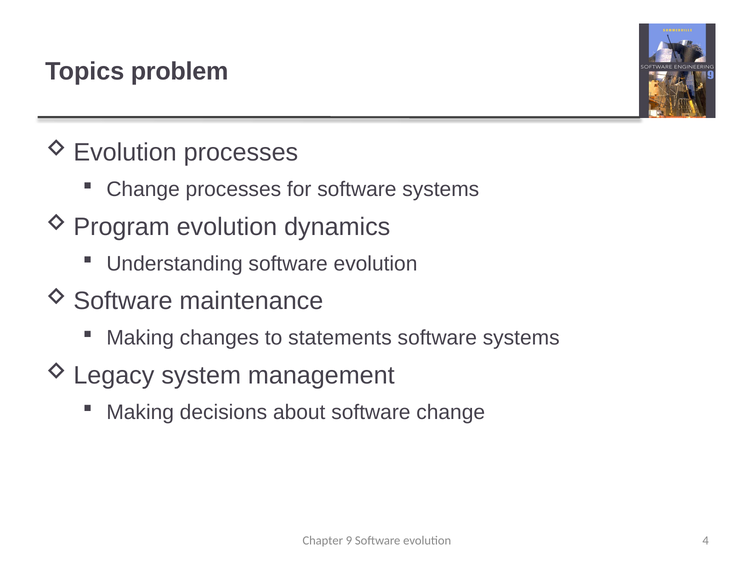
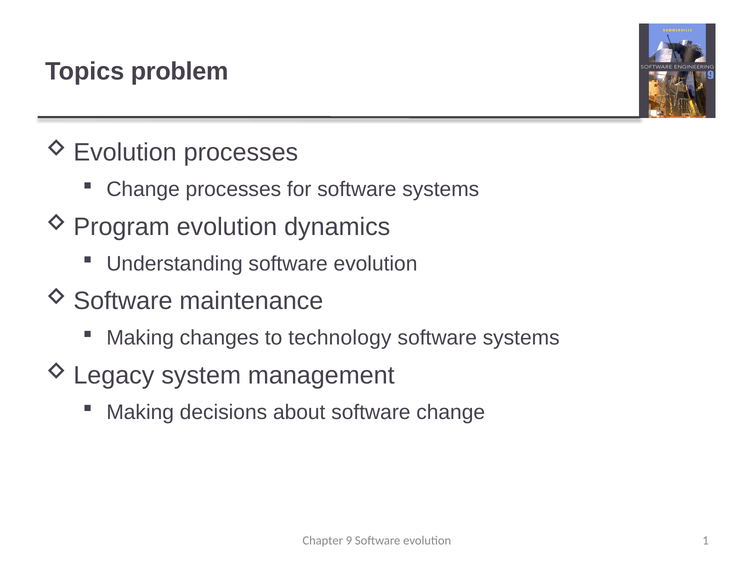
statements: statements -> technology
4: 4 -> 1
